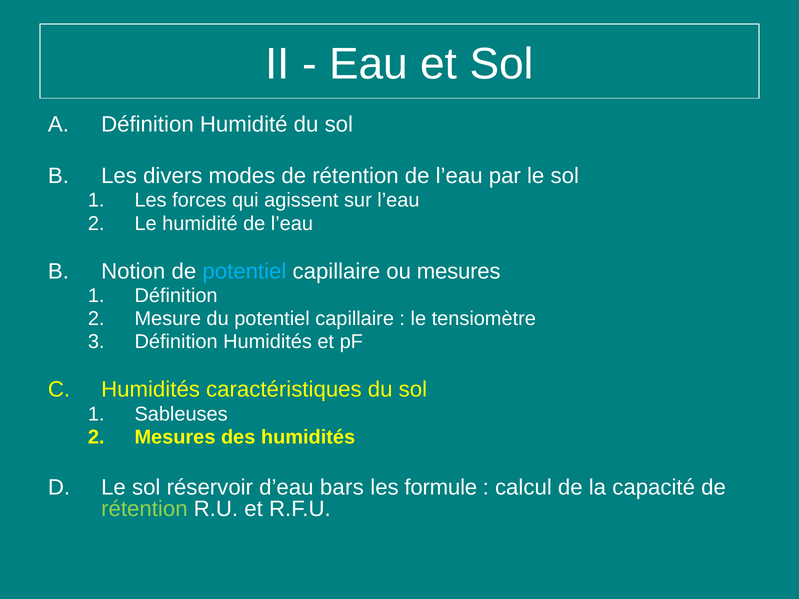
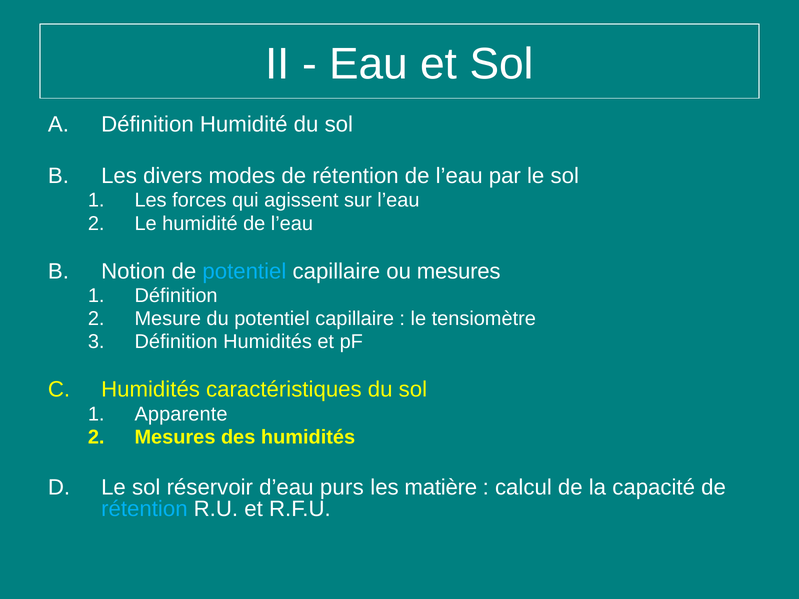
Sableuses: Sableuses -> Apparente
bars: bars -> purs
formule: formule -> matière
rétention at (144, 509) colour: light green -> light blue
